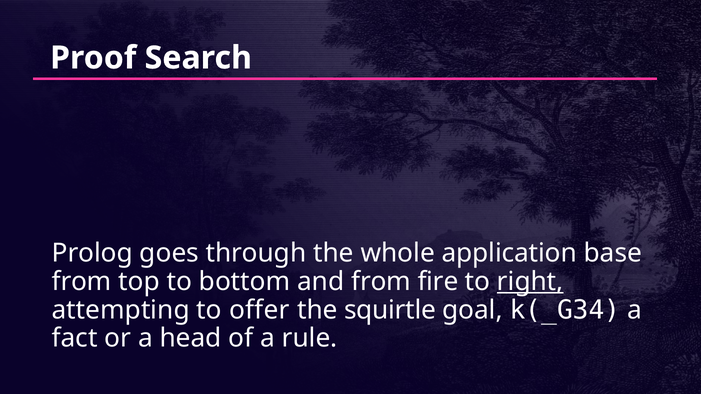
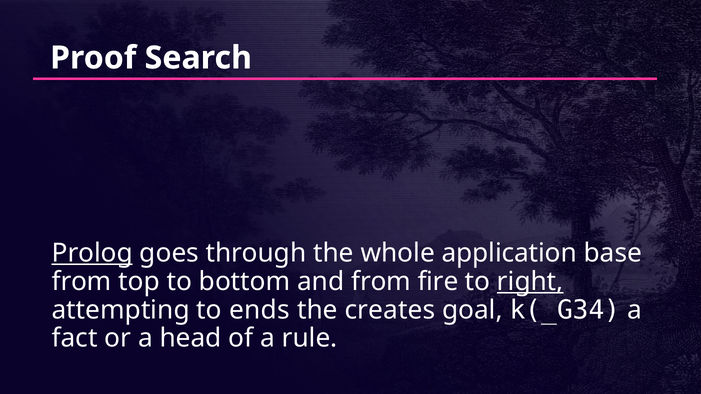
Prolog underline: none -> present
offer: offer -> ends
squirtle: squirtle -> creates
